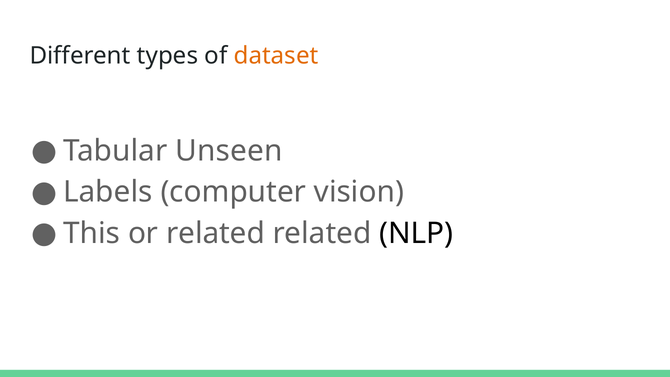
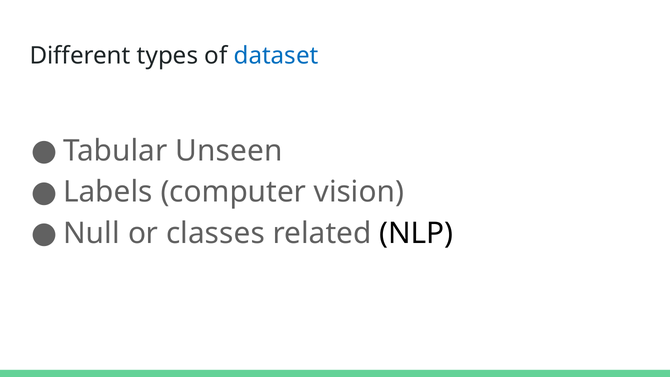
dataset colour: orange -> blue
This: This -> Null
or related: related -> classes
